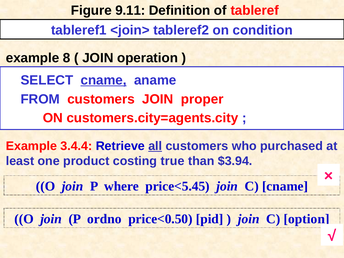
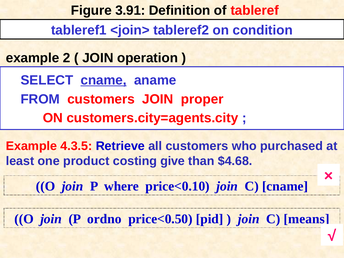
9.11: 9.11 -> 3.91
8: 8 -> 2
3.4.4: 3.4.4 -> 4.3.5
all underline: present -> none
true: true -> give
$3.94: $3.94 -> $4.68
price<5.45: price<5.45 -> price<0.10
option: option -> means
